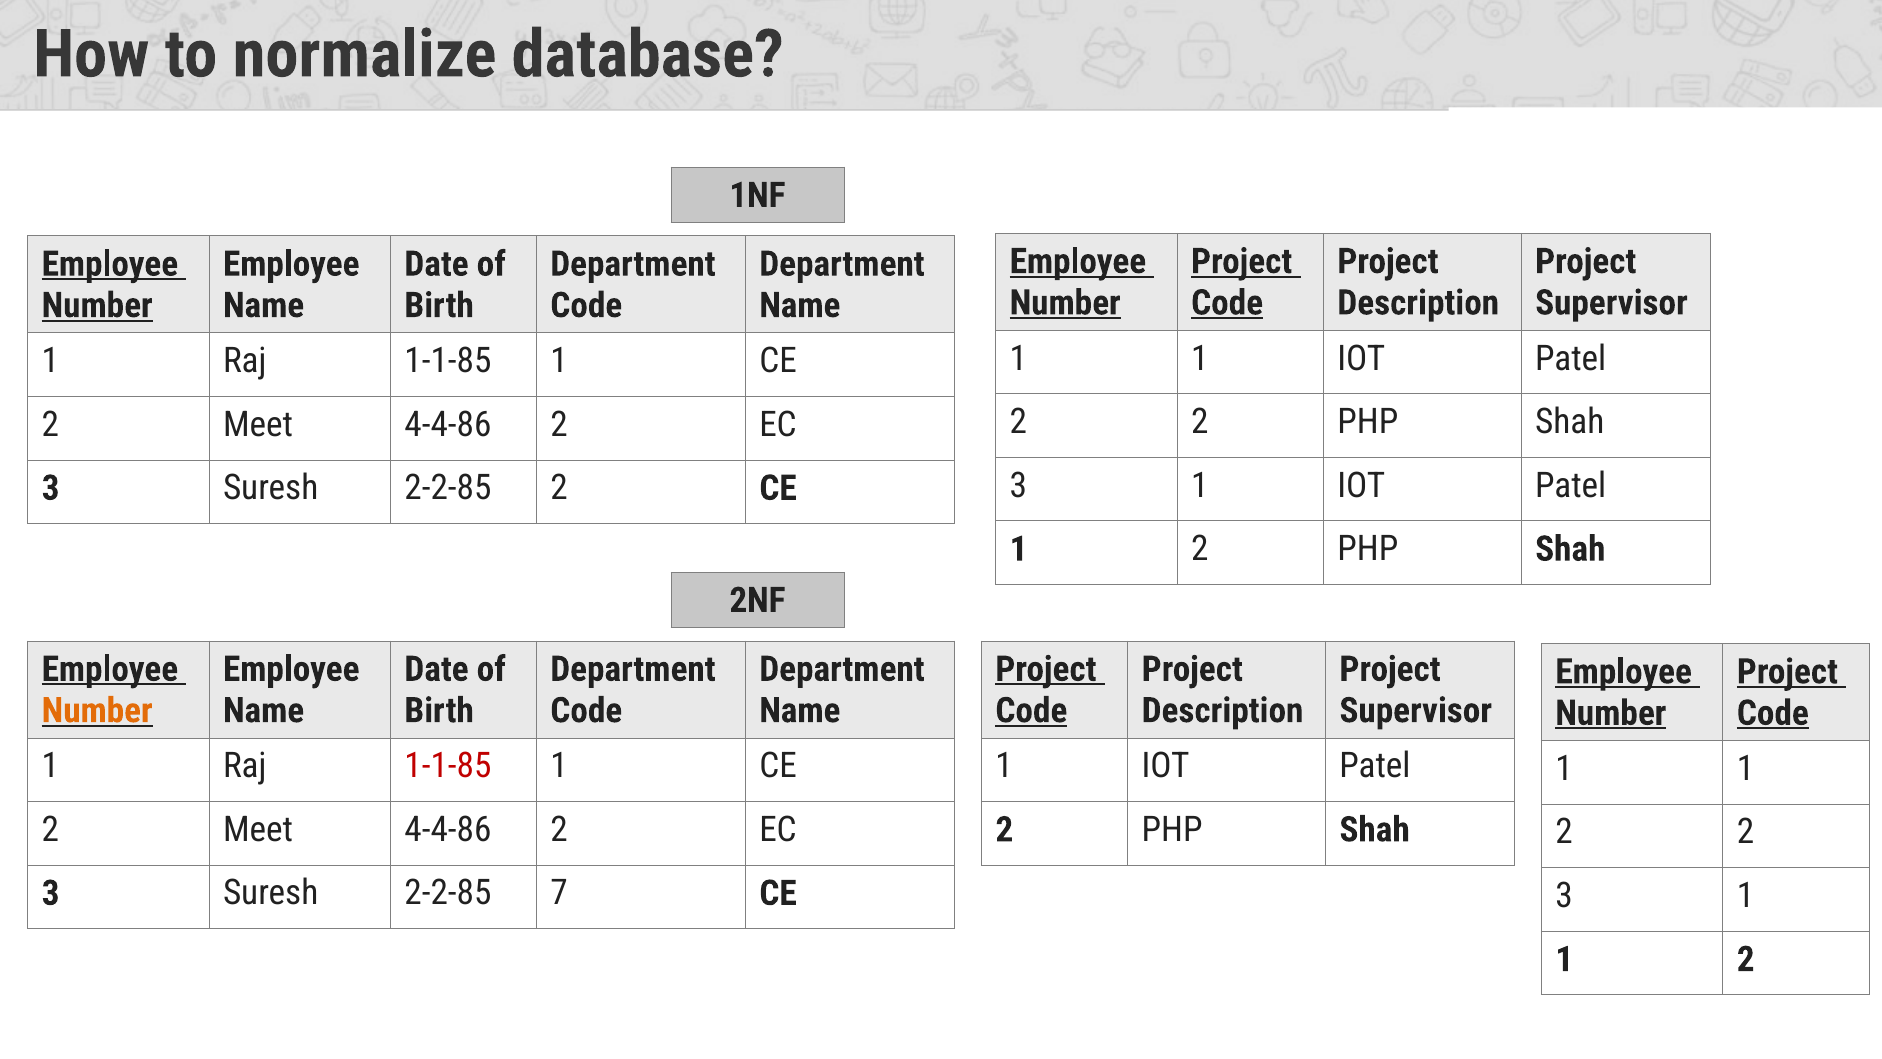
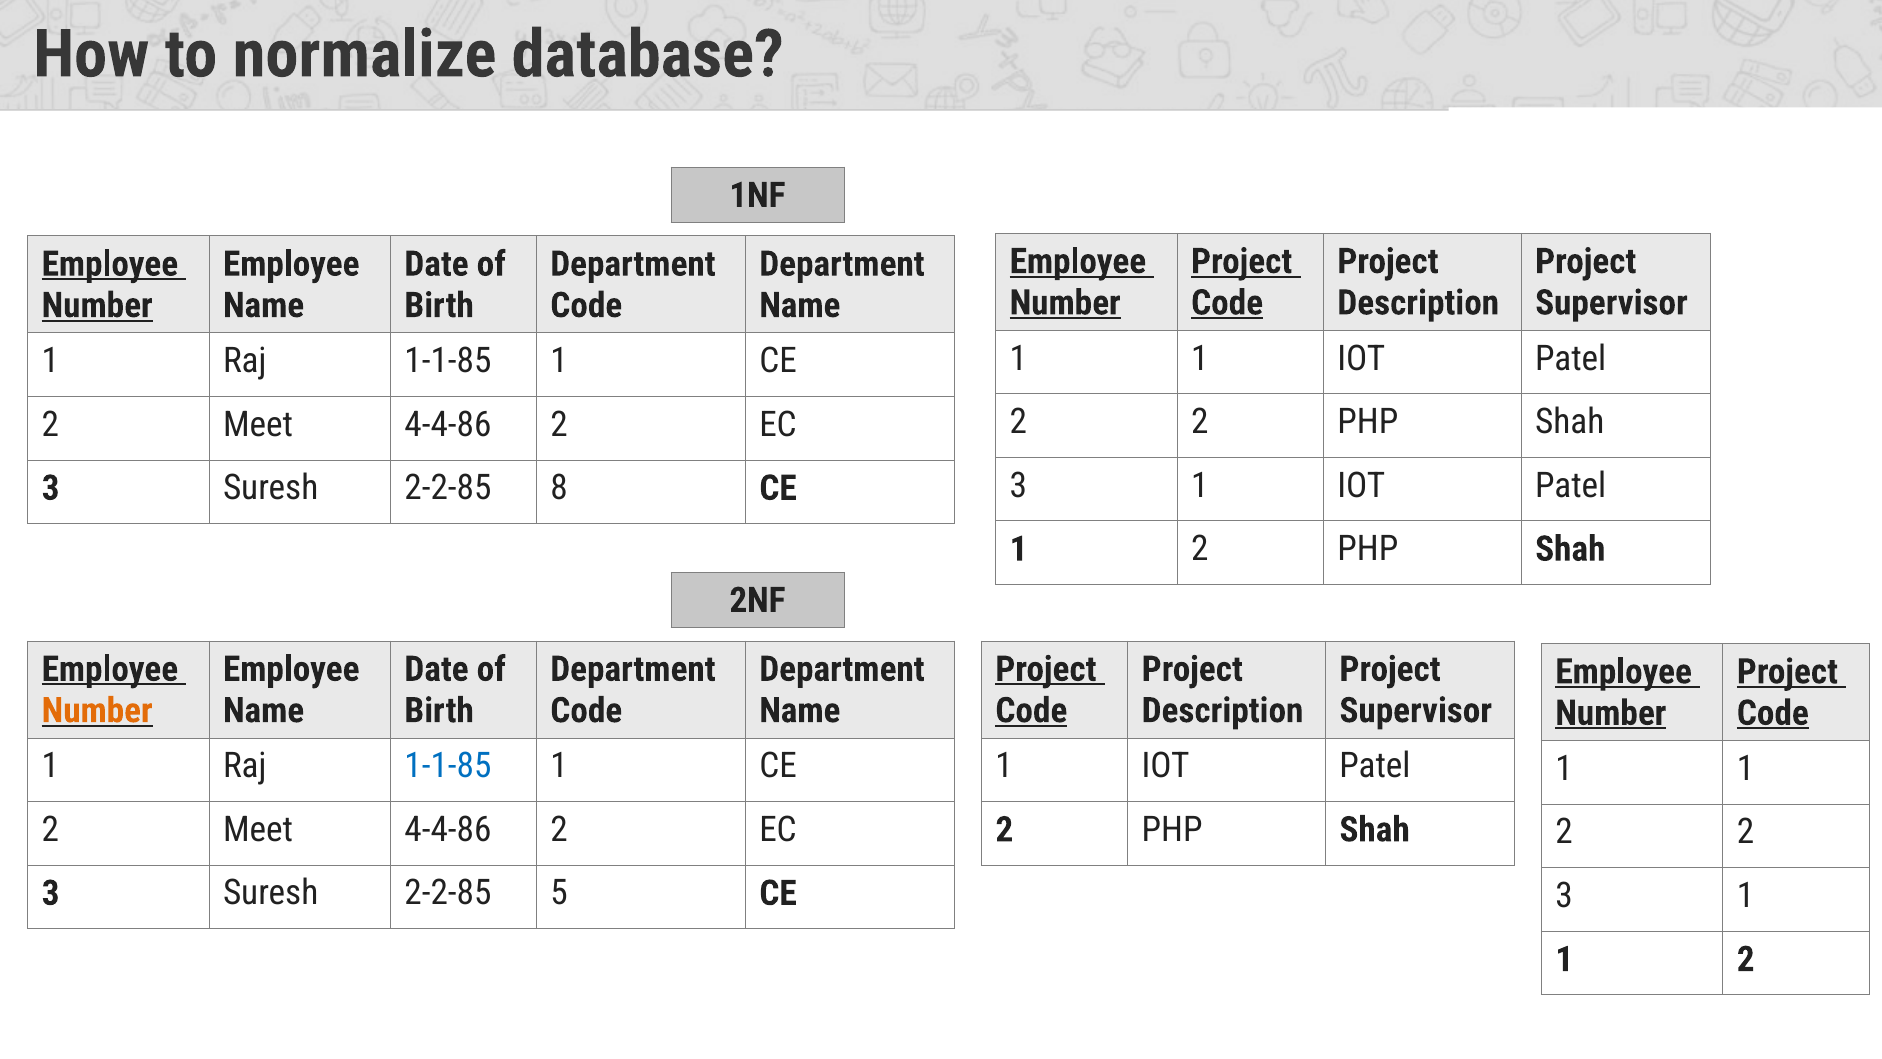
2-2-85 2: 2 -> 8
1-1-85 at (448, 766) colour: red -> blue
7: 7 -> 5
